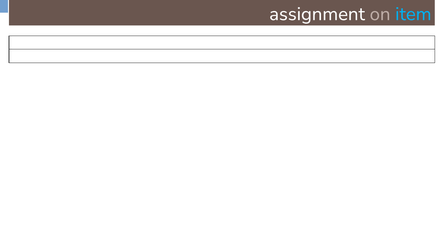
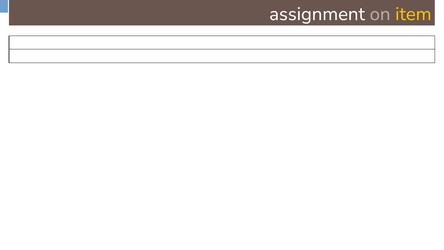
item colour: light blue -> yellow
